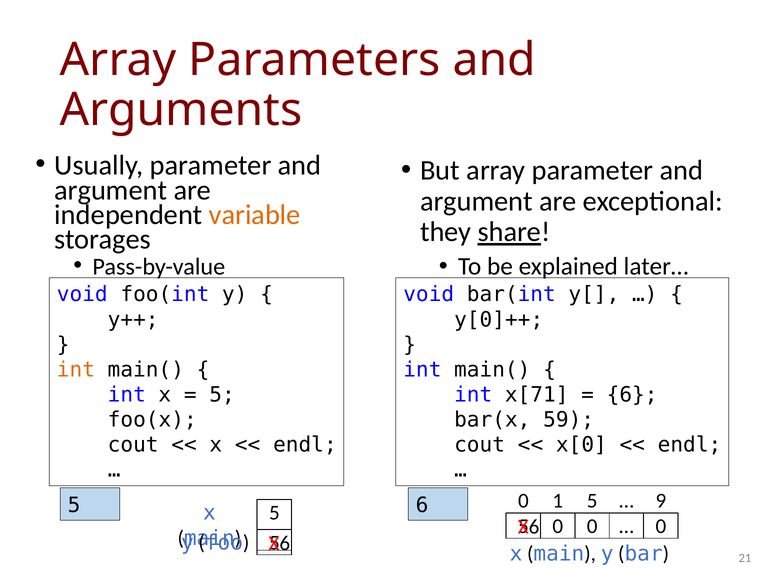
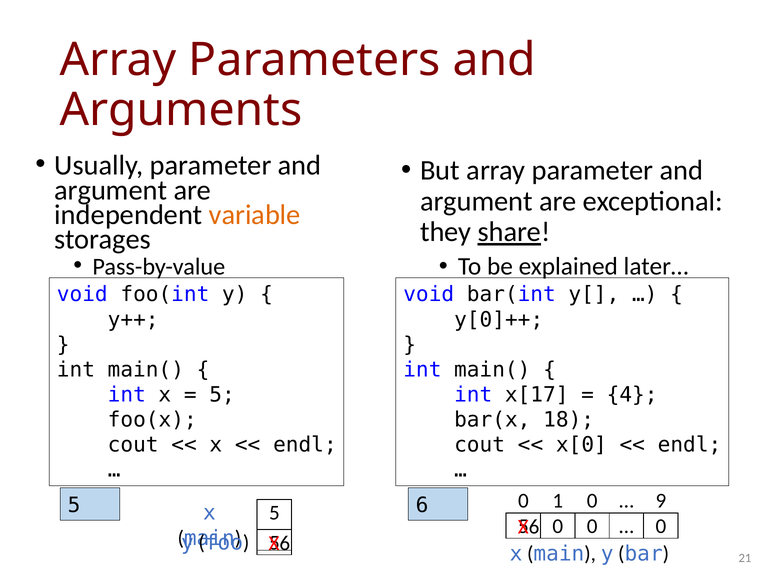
int at (76, 370) colour: orange -> black
x[71: x[71 -> x[17
6 at (632, 395): 6 -> 4
59: 59 -> 18
1 5: 5 -> 0
